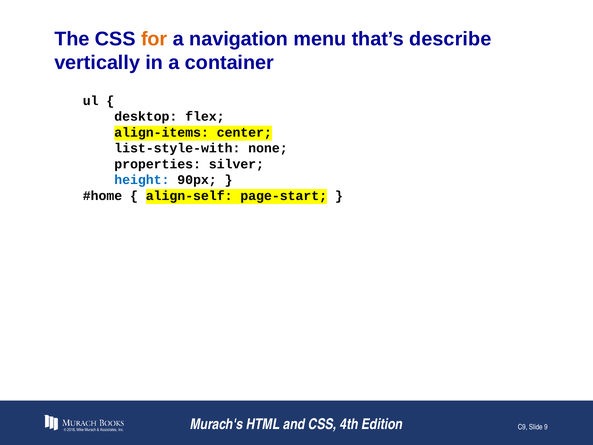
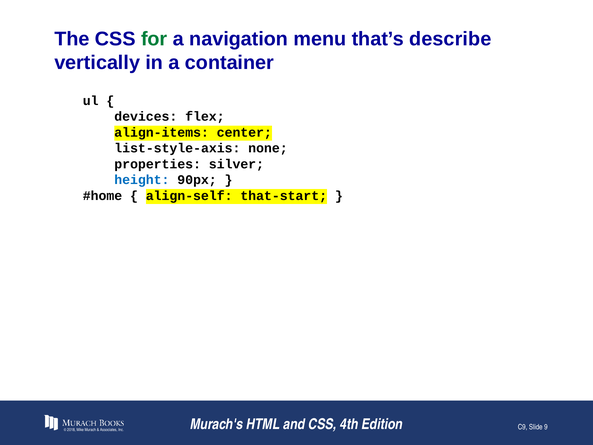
for colour: orange -> green
desktop: desktop -> devices
list-style-with: list-style-with -> list-style-axis
page-start: page-start -> that-start
